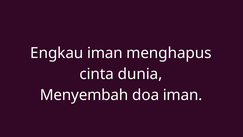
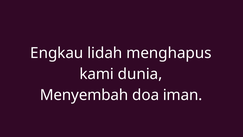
Engkau iman: iman -> lidah
cinta: cinta -> kami
